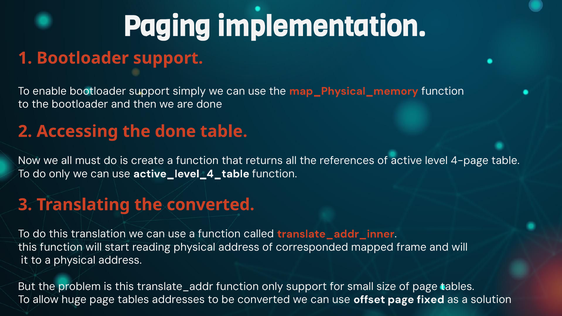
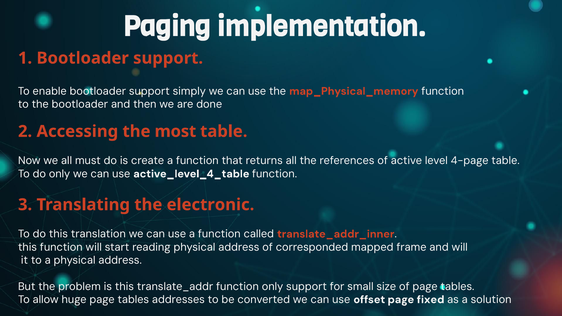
the done: done -> most
the converted: converted -> electronic
